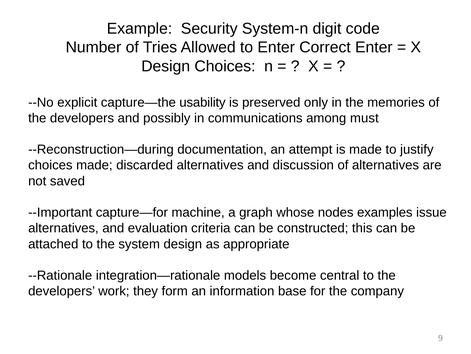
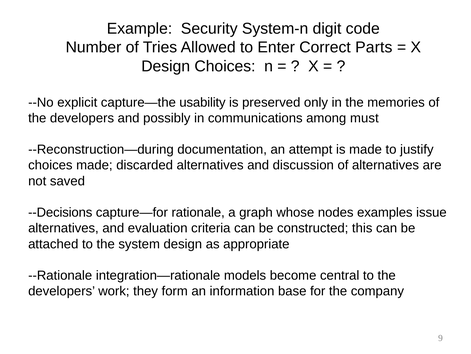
Correct Enter: Enter -> Parts
--Important: --Important -> --Decisions
machine: machine -> rationale
